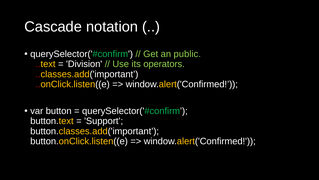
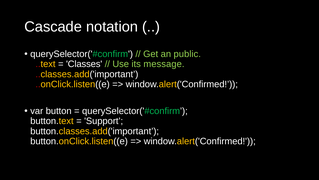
Division: Division -> Classes
operators: operators -> message
